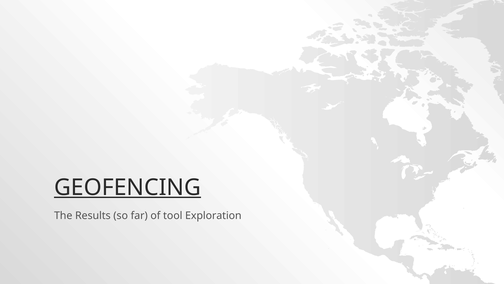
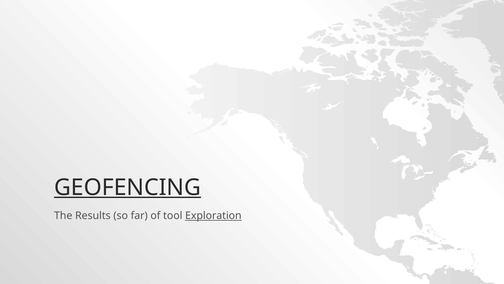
Exploration underline: none -> present
